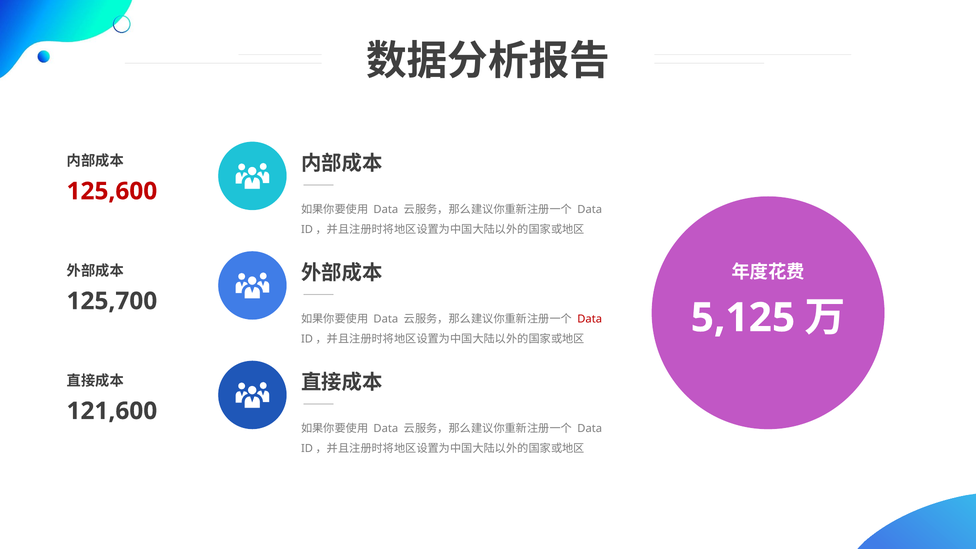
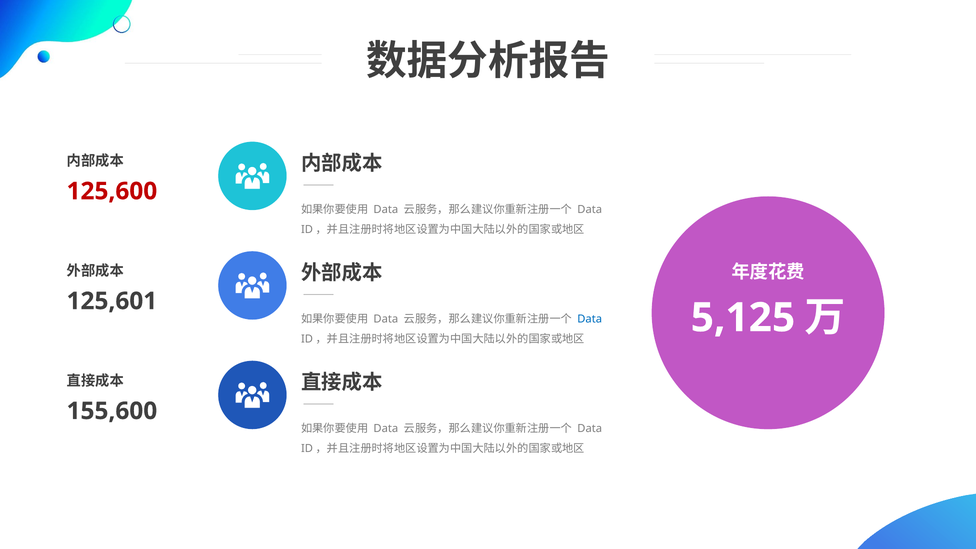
125,700: 125,700 -> 125,601
Data at (590, 319) colour: red -> blue
121,600: 121,600 -> 155,600
